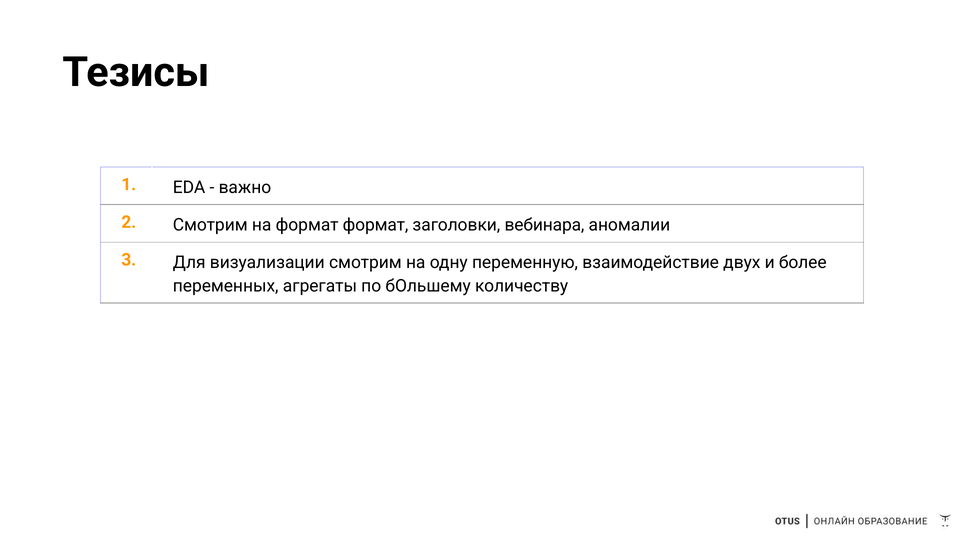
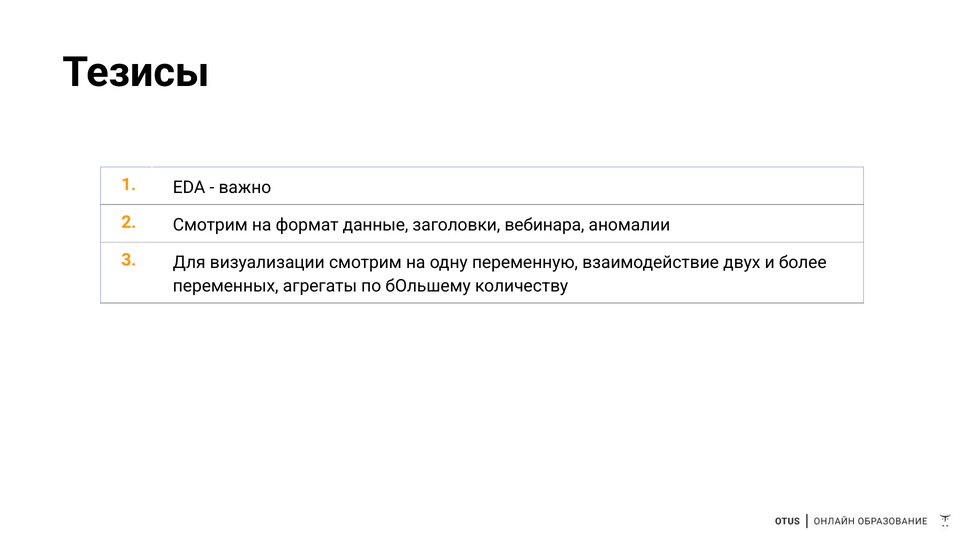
формат формат: формат -> данные
